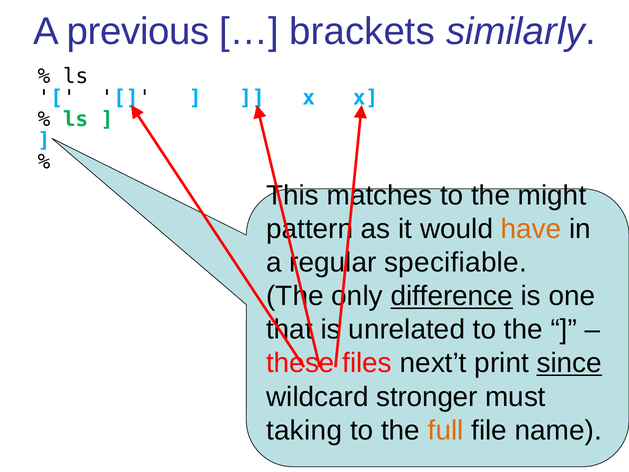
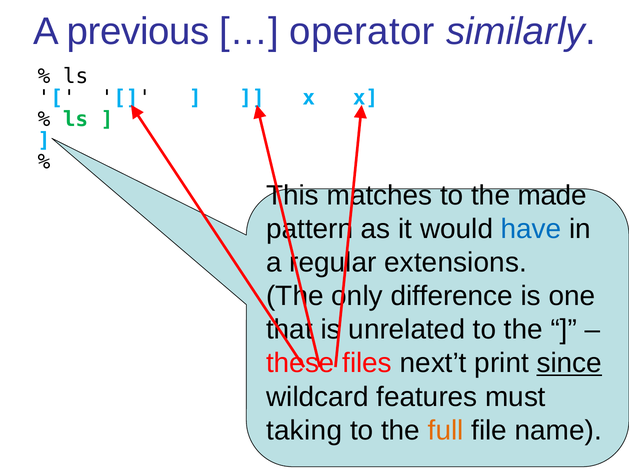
brackets: brackets -> operator
might: might -> made
have colour: orange -> blue
specifiable: specifiable -> extensions
difference underline: present -> none
stronger: stronger -> features
